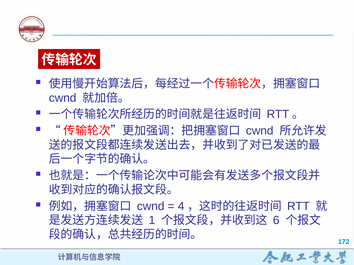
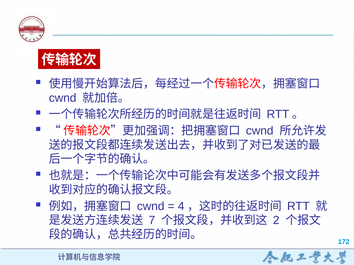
1: 1 -> 7
6: 6 -> 2
